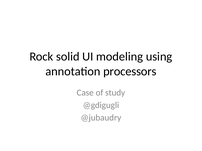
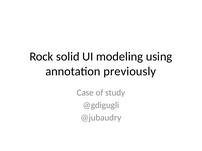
processors: processors -> previously
